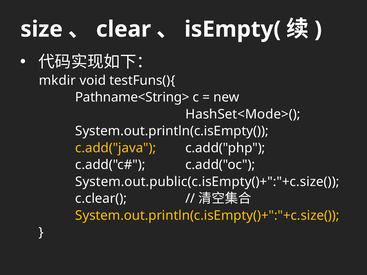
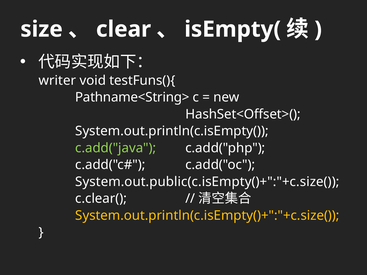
mkdir: mkdir -> writer
HashSet<Mode>(: HashSet<Mode>( -> HashSet<Offset>(
c.add("java colour: yellow -> light green
